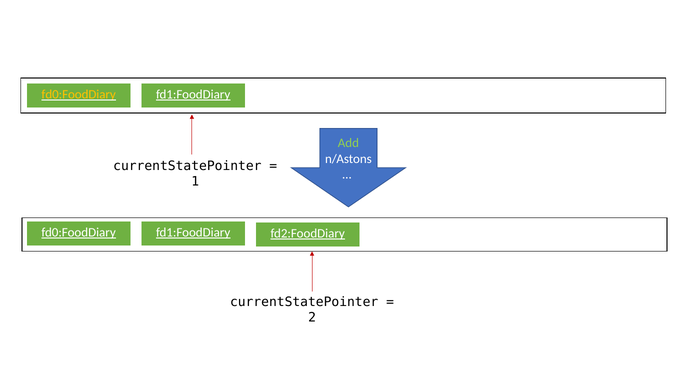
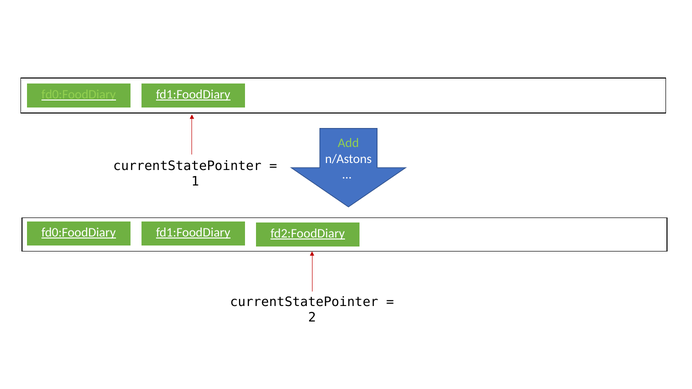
fd0:FoodDiary at (79, 94) colour: yellow -> light green
